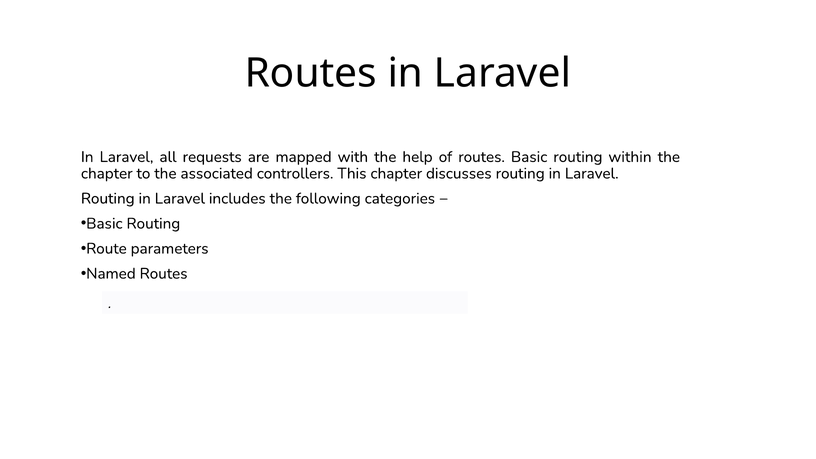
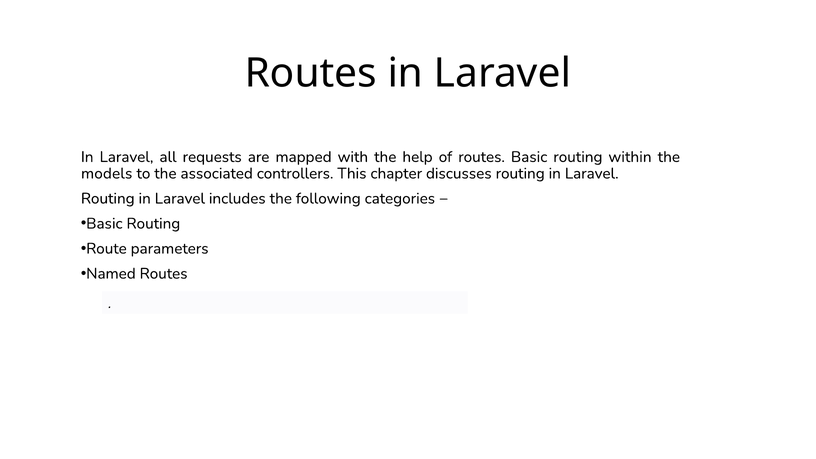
chapter at (107, 173): chapter -> models
